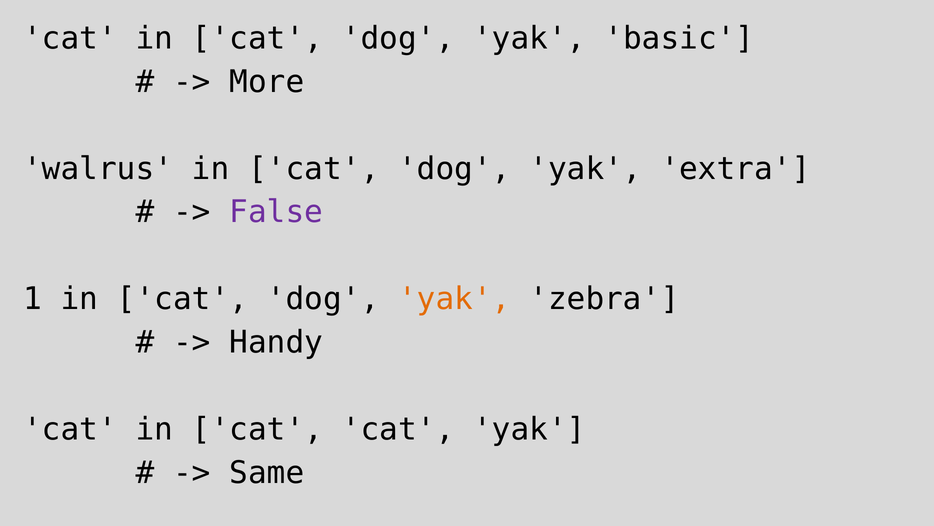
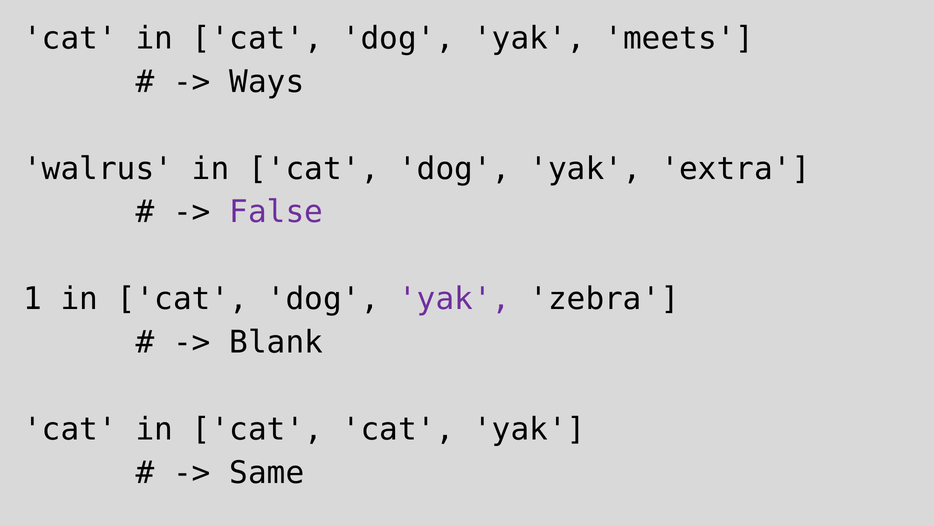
basic: basic -> meets
More: More -> Ways
yak at (454, 299) colour: orange -> purple
Handy: Handy -> Blank
